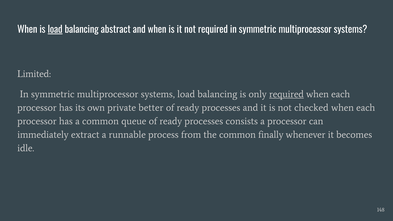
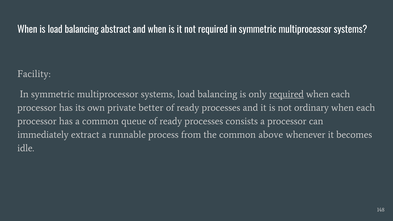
load at (55, 30) underline: present -> none
Limited: Limited -> Facility
checked: checked -> ordinary
finally: finally -> above
